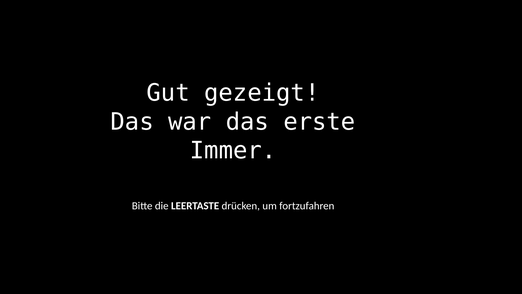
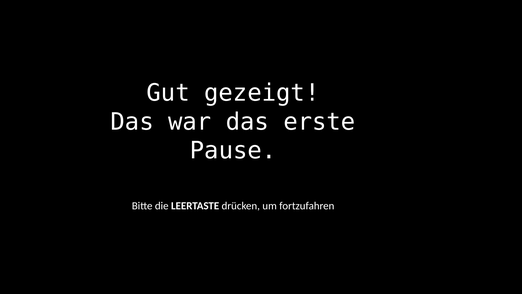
Immer: Immer -> Pause
